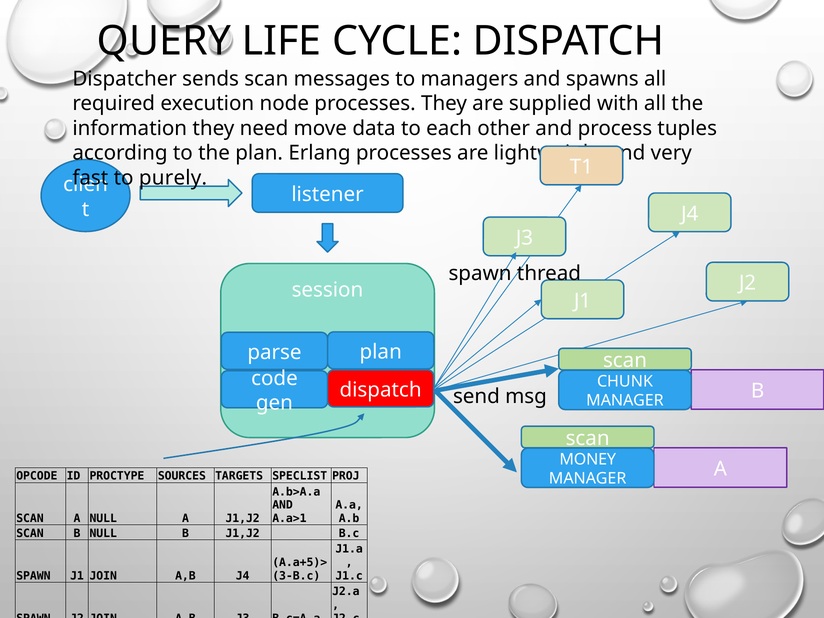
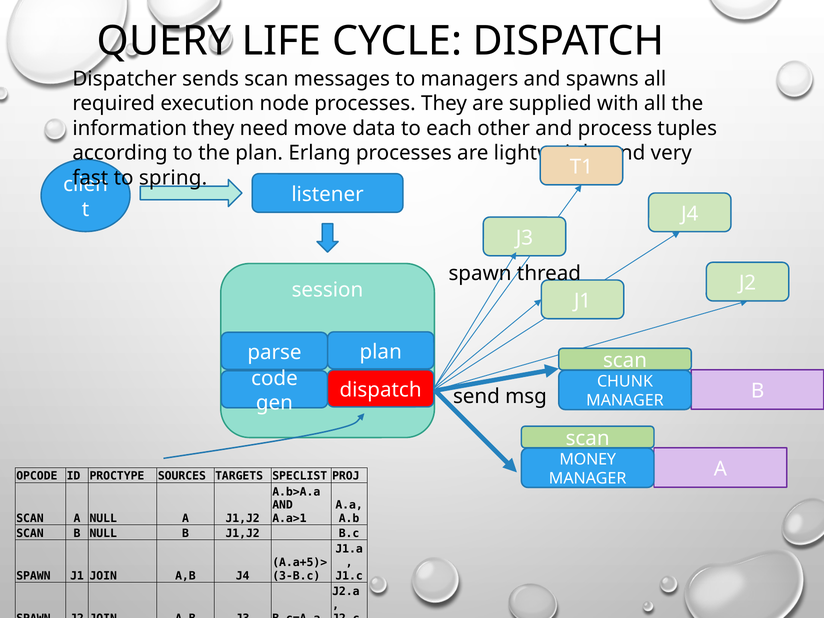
purely: purely -> spring
